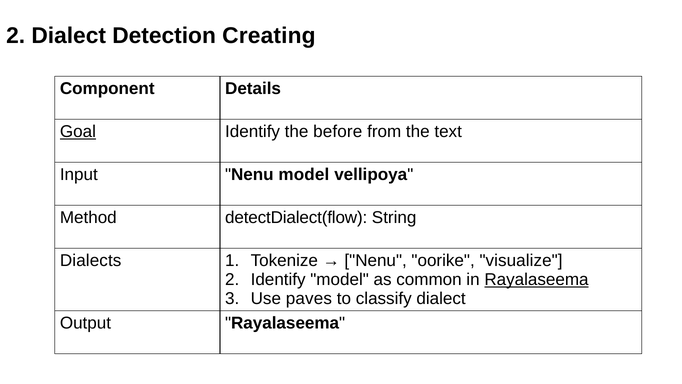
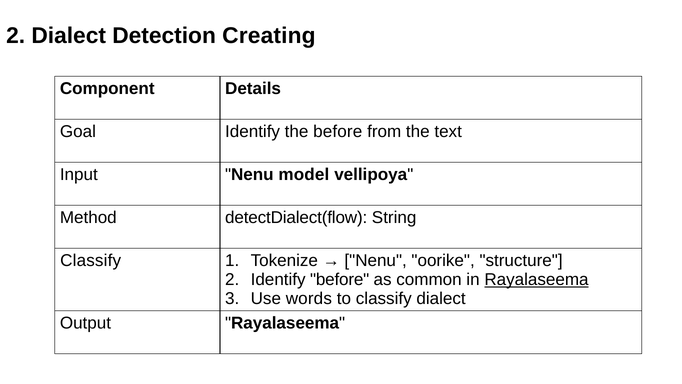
Goal underline: present -> none
Dialects at (91, 261): Dialects -> Classify
visualize: visualize -> structure
Identify model: model -> before
paves: paves -> words
